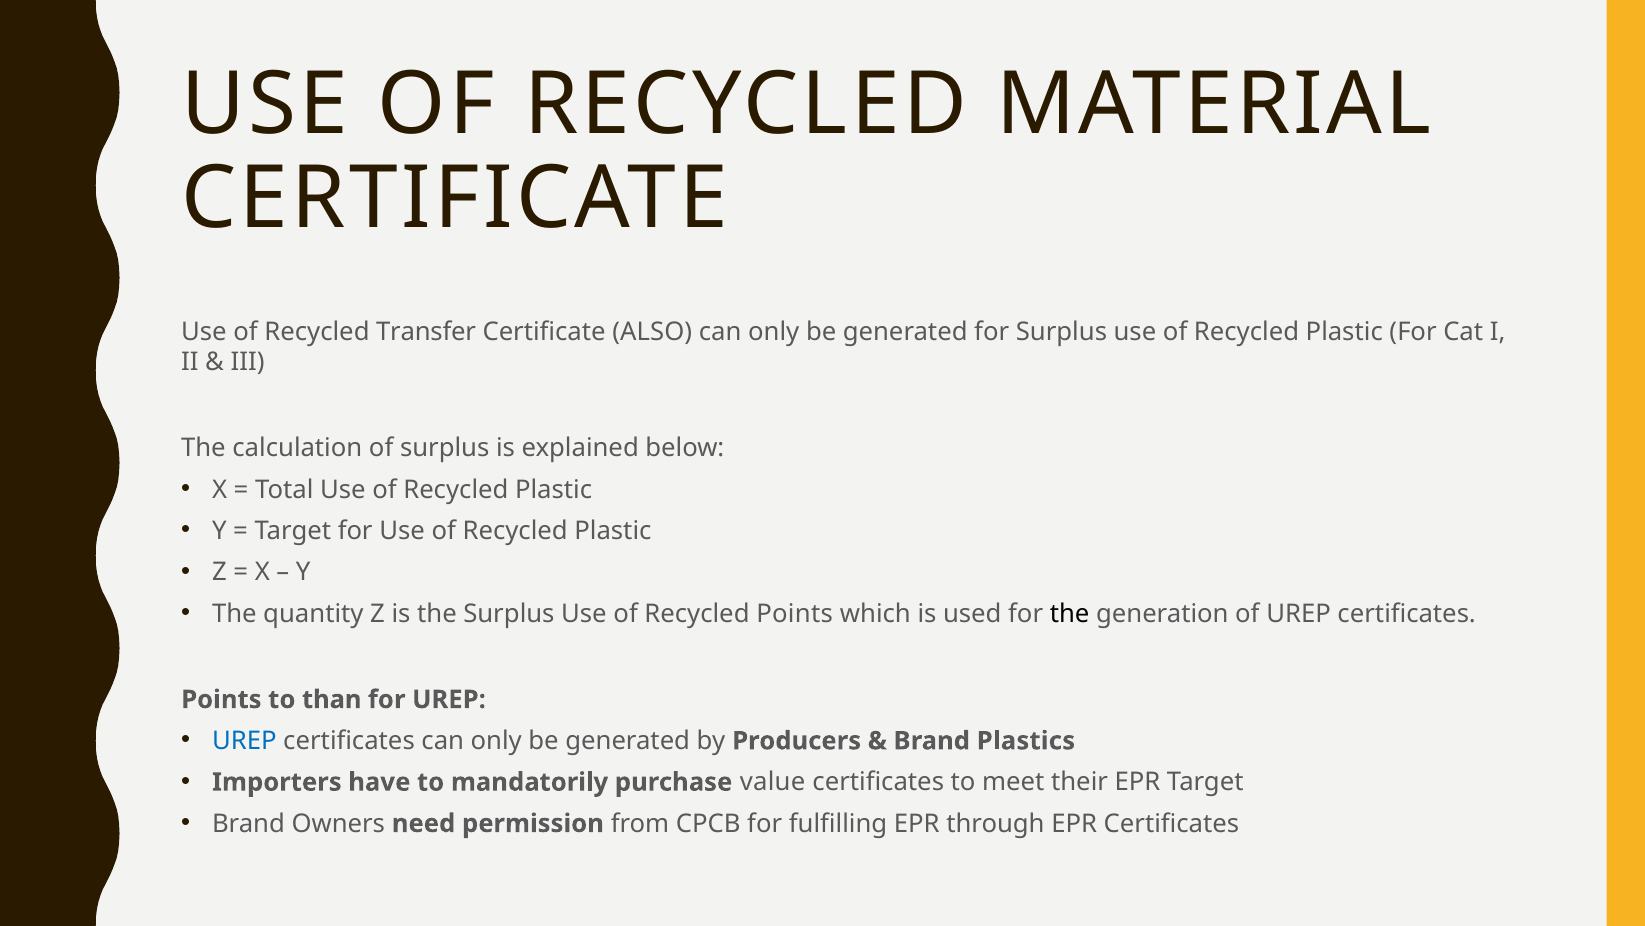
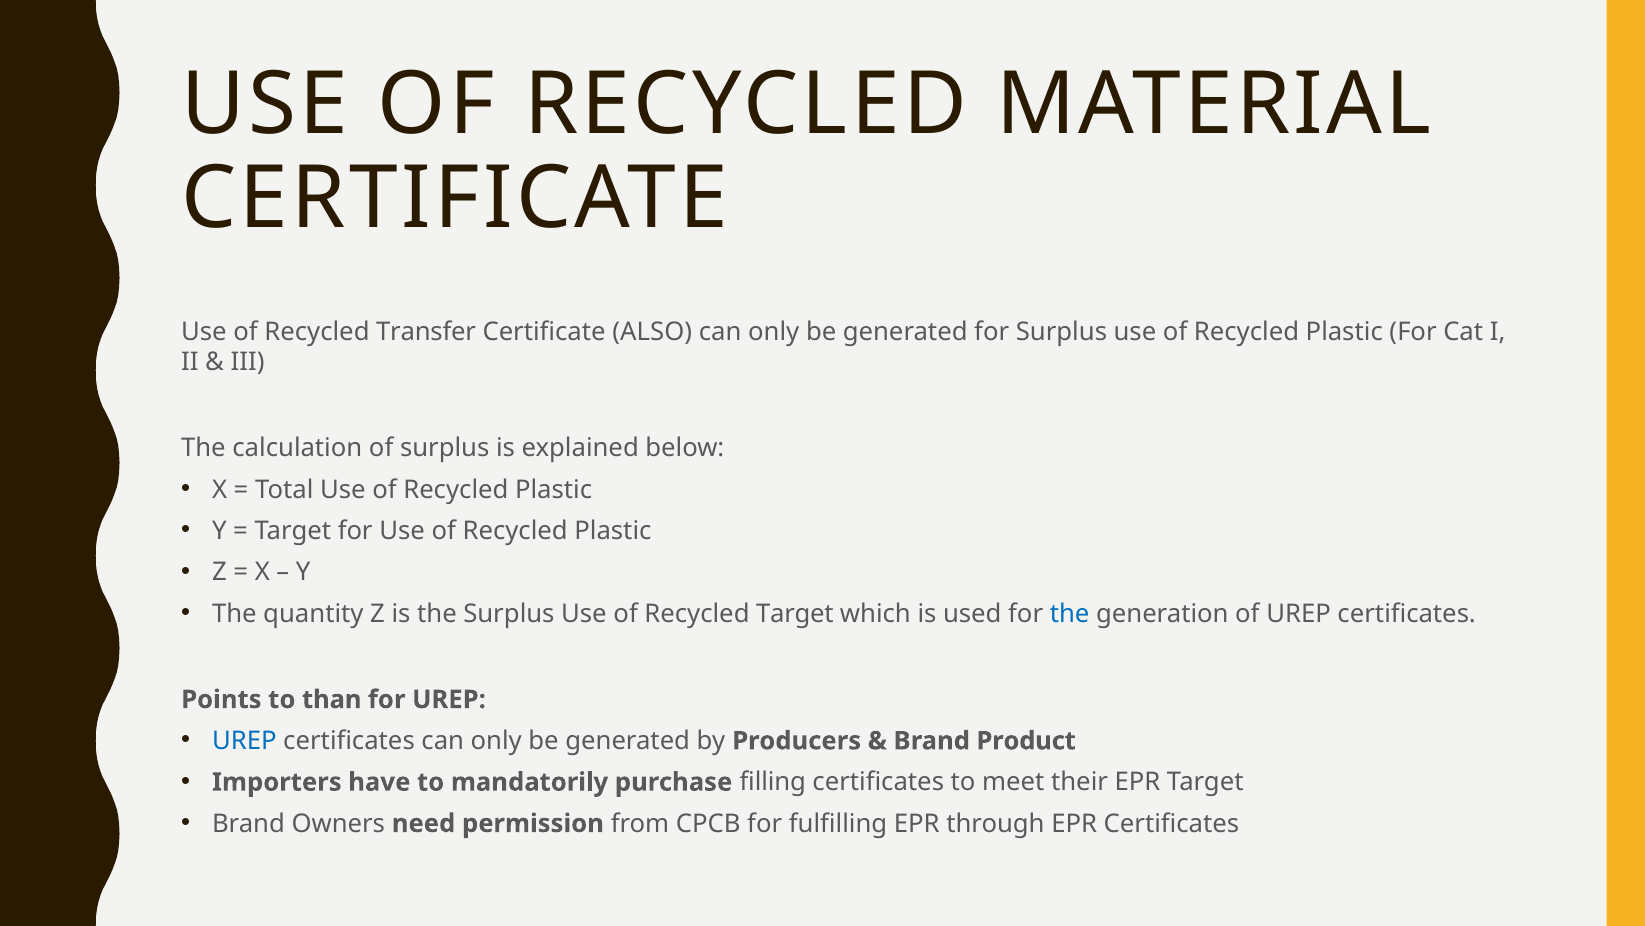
Recycled Points: Points -> Target
the at (1070, 613) colour: black -> blue
Plastics: Plastics -> Product
value: value -> filling
